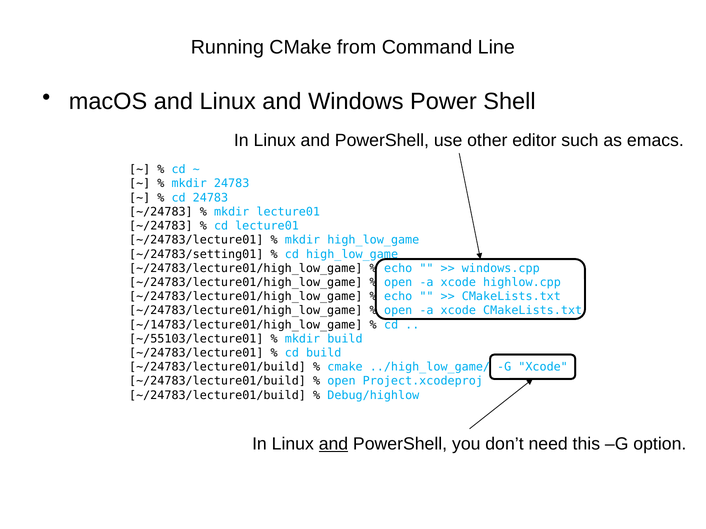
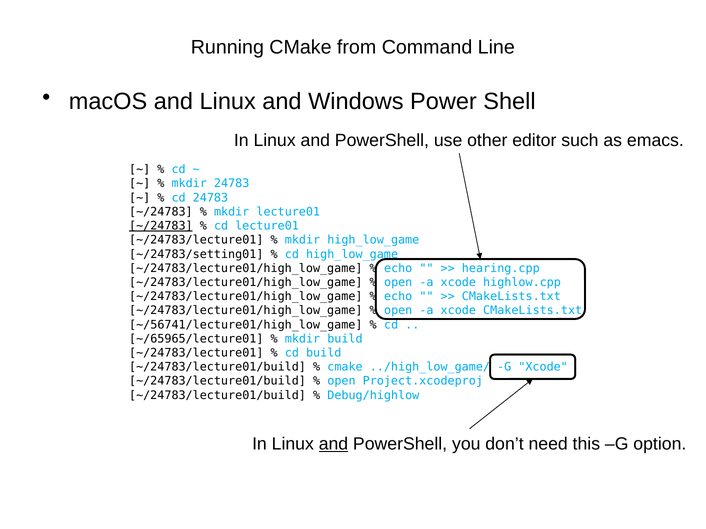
~/24783 at (161, 226) underline: none -> present
windows.cpp: windows.cpp -> hearing.cpp
~/14783/lecture01/high_low_game: ~/14783/lecture01/high_low_game -> ~/56741/lecture01/high_low_game
~/55103/lecture01: ~/55103/lecture01 -> ~/65965/lecture01
